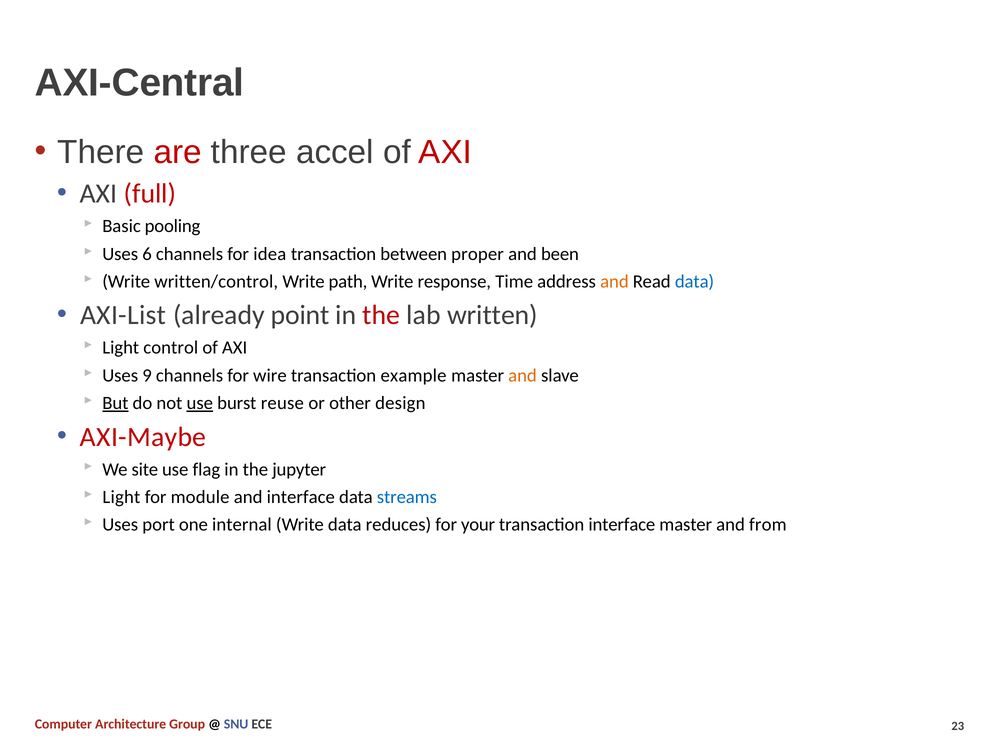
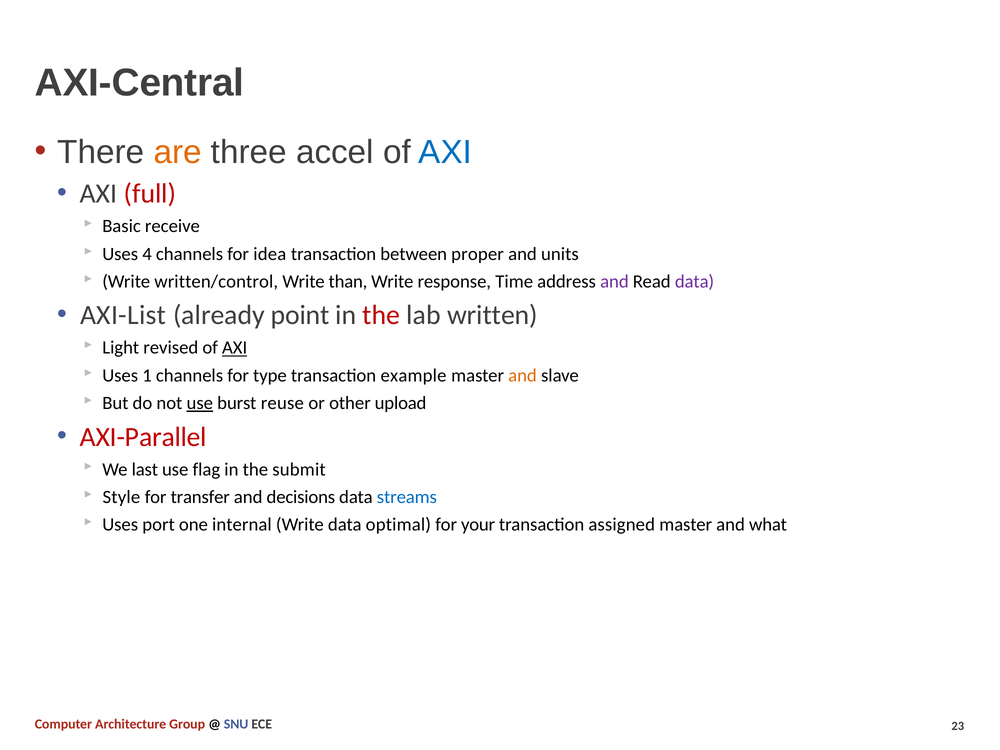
are colour: red -> orange
AXI at (445, 152) colour: red -> blue
pooling: pooling -> receive
6: 6 -> 4
been: been -> units
path: path -> than
and at (614, 282) colour: orange -> purple
data at (695, 282) colour: blue -> purple
control: control -> revised
AXI at (235, 348) underline: none -> present
9: 9 -> 1
wire: wire -> type
But underline: present -> none
design: design -> upload
AXI-Maybe: AXI-Maybe -> AXI-Parallel
site: site -> last
jupyter: jupyter -> submit
Light at (121, 497): Light -> Style
module: module -> transfer
and interface: interface -> decisions
reduces: reduces -> optimal
transaction interface: interface -> assigned
from: from -> what
